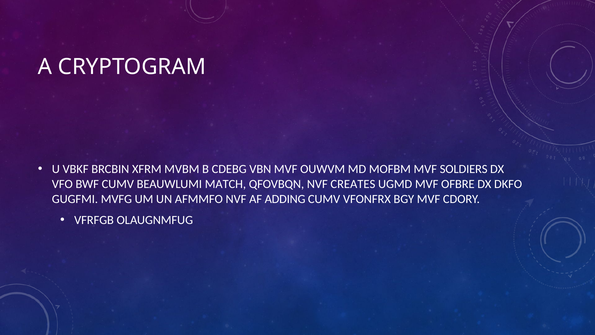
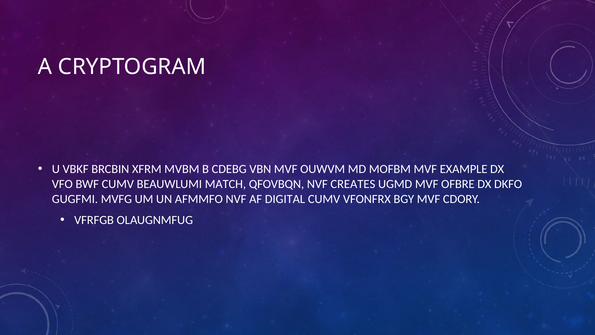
SOLDIERS: SOLDIERS -> EXAMPLE
ADDING: ADDING -> DIGITAL
